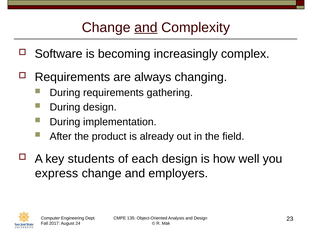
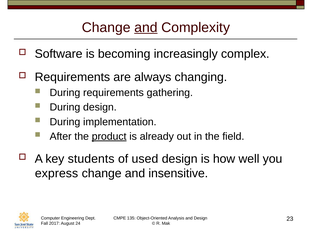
product underline: none -> present
each: each -> used
employers: employers -> insensitive
